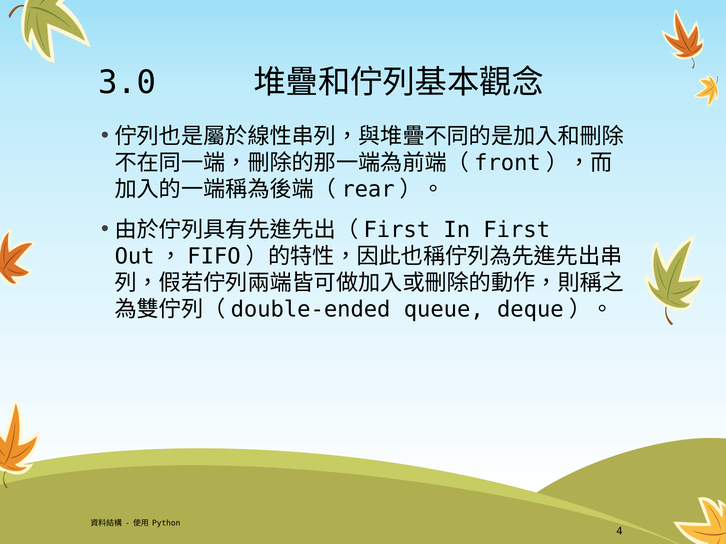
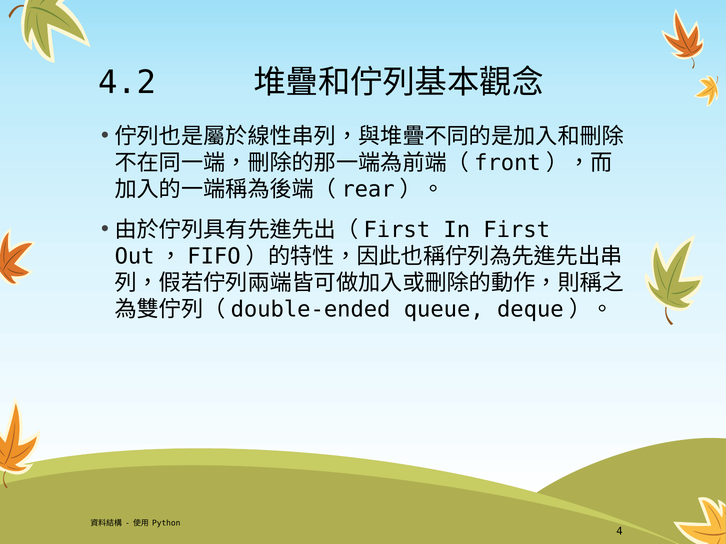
3.0: 3.0 -> 4.2
